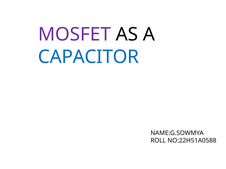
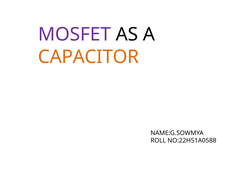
CAPACITOR colour: blue -> orange
